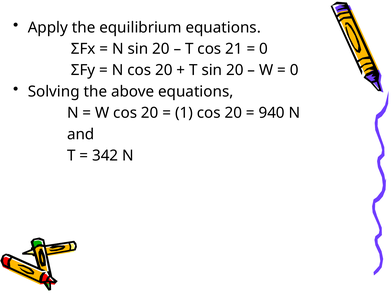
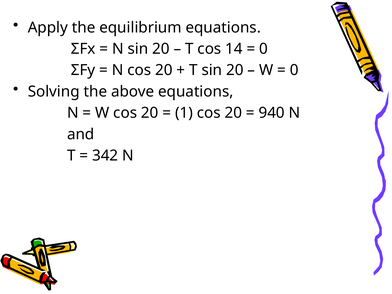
21: 21 -> 14
